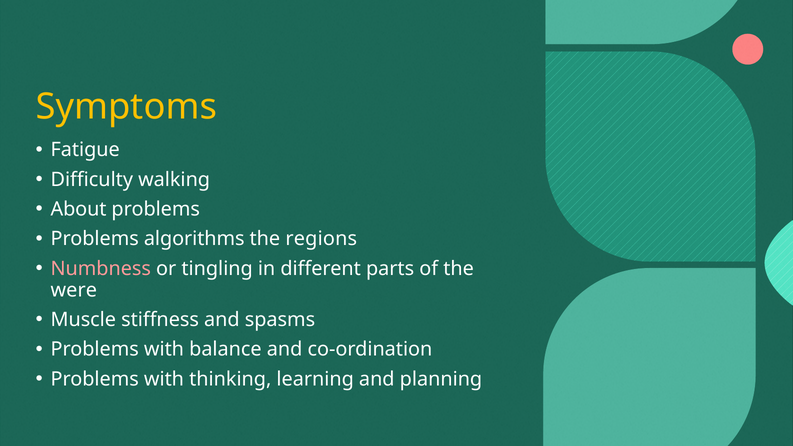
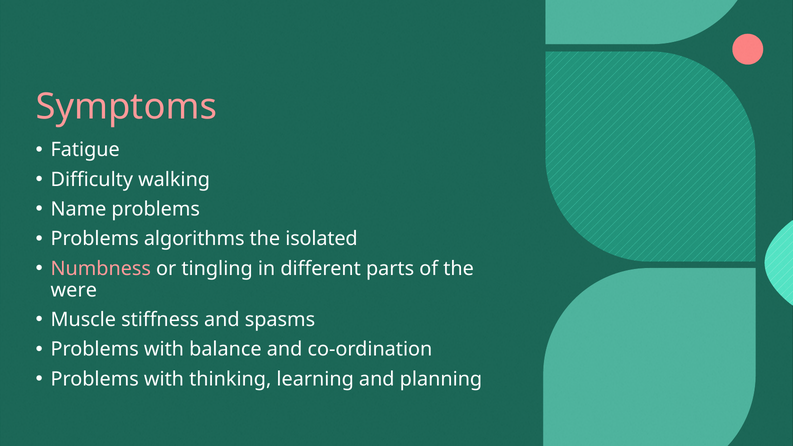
Symptoms colour: yellow -> pink
About: About -> Name
regions: regions -> isolated
